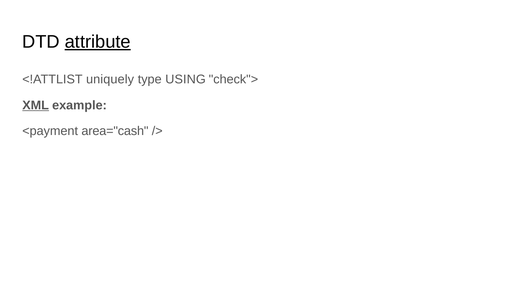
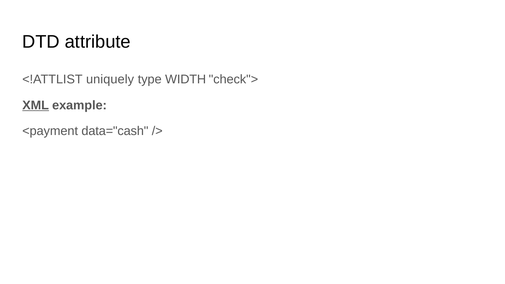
attribute underline: present -> none
USING: USING -> WIDTH
area="cash: area="cash -> data="cash
